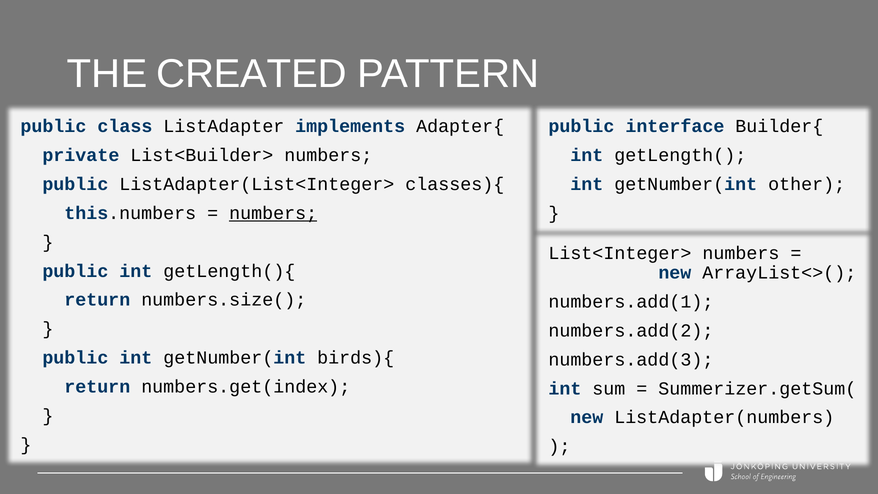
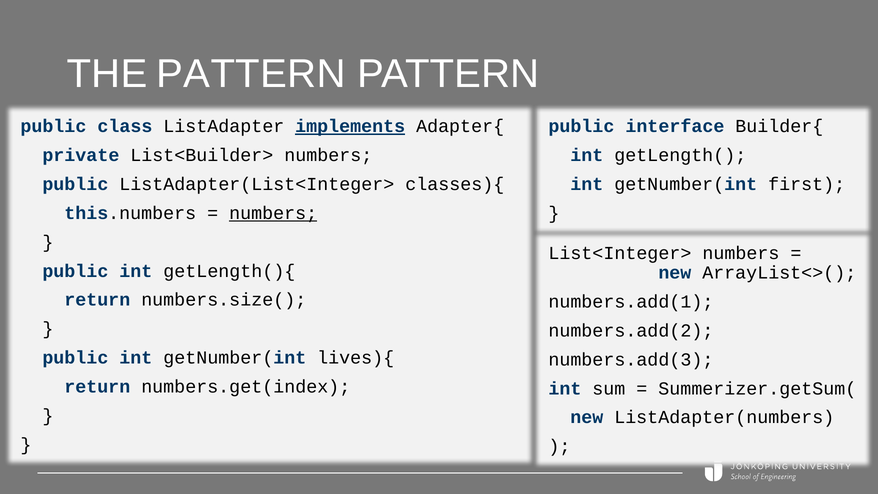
THE CREATED: CREATED -> PATTERN
implements underline: none -> present
other: other -> first
birds){: birds){ -> lives){
